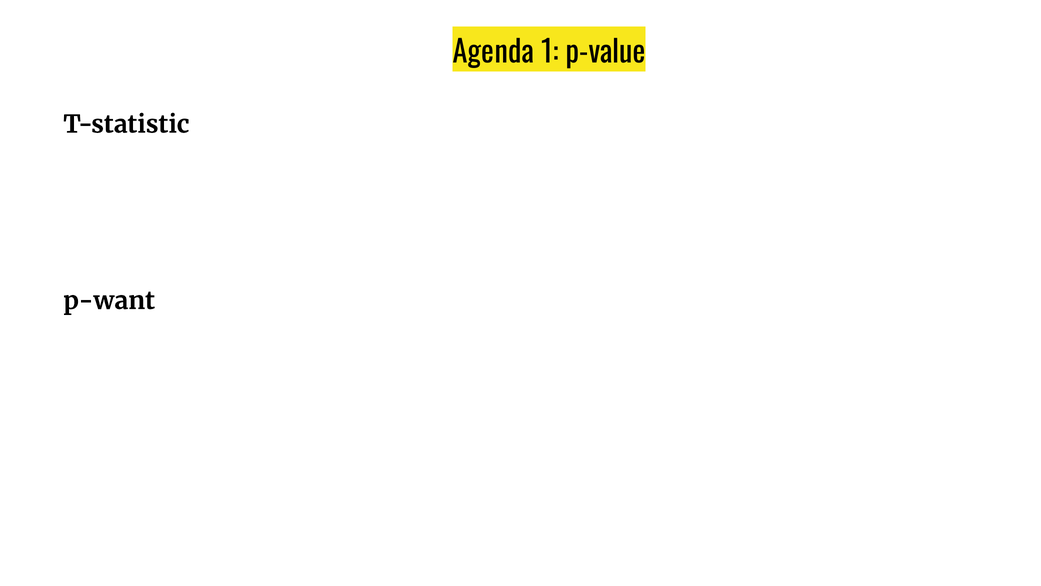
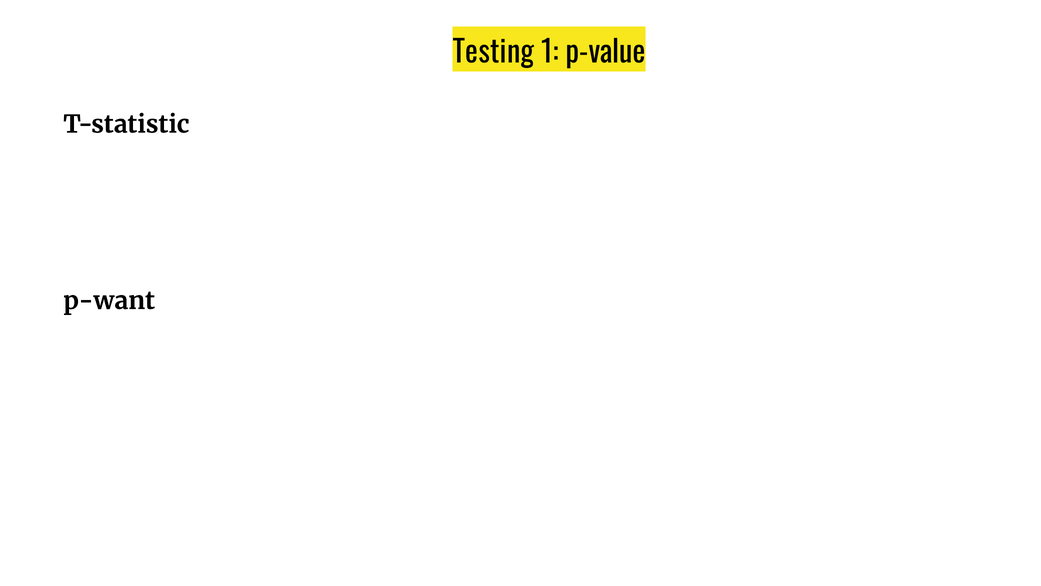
Agenda: Agenda -> Testing
